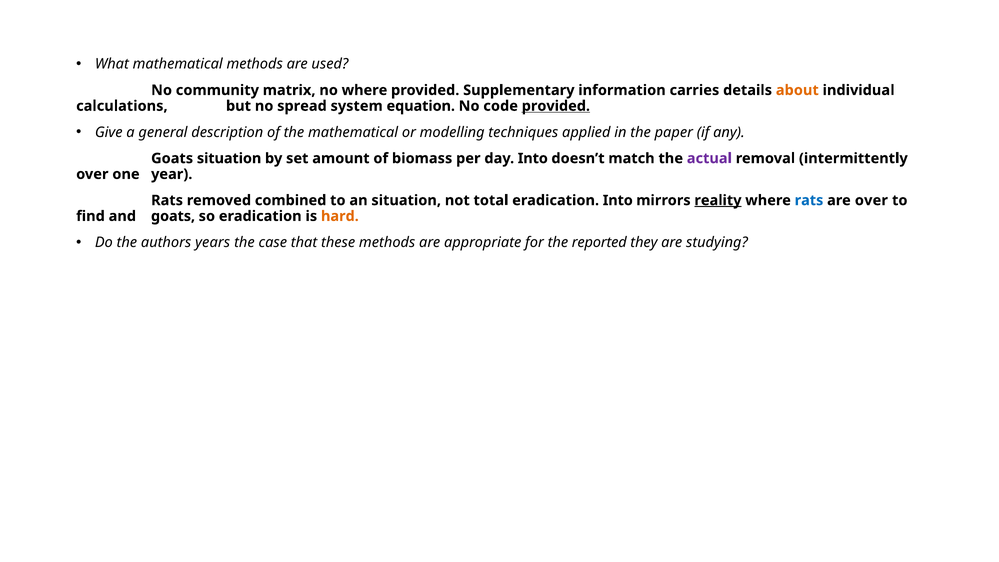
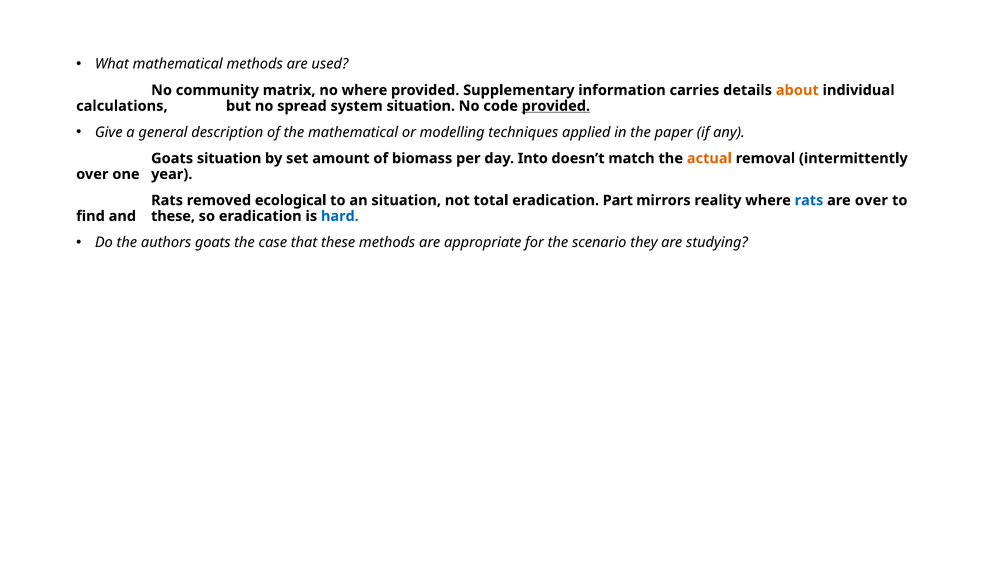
system equation: equation -> situation
actual colour: purple -> orange
combined: combined -> ecological
eradication Into: Into -> Part
reality underline: present -> none
and goats: goats -> these
hard colour: orange -> blue
authors years: years -> goats
reported: reported -> scenario
